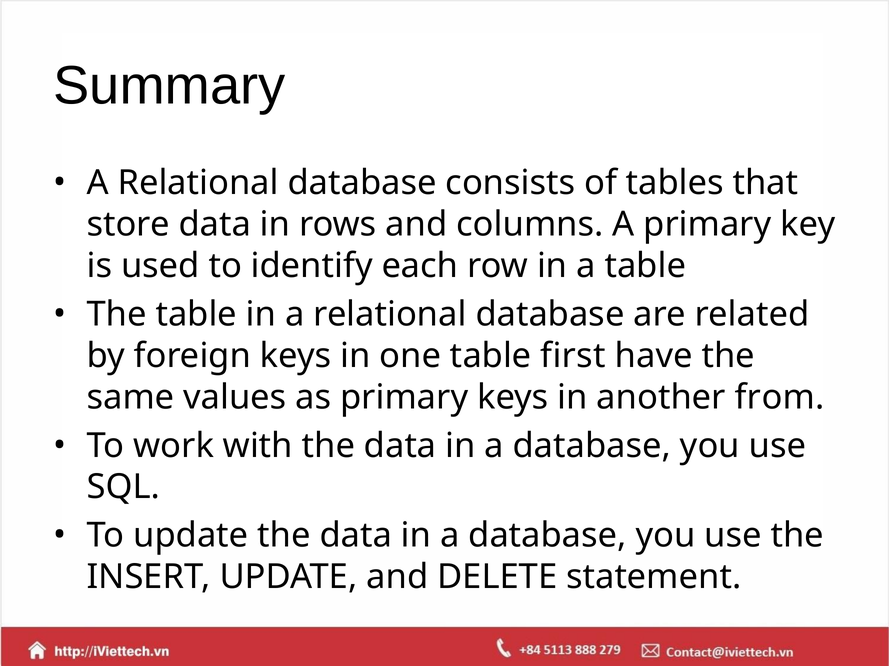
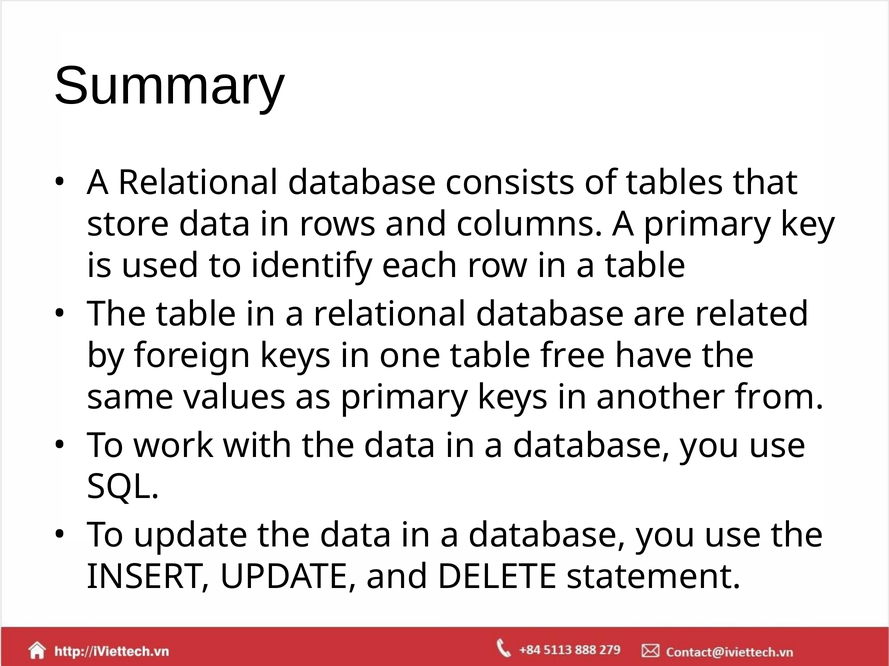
first: first -> free
